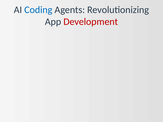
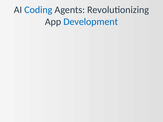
Development colour: red -> blue
